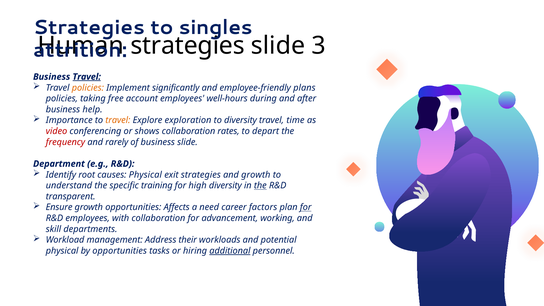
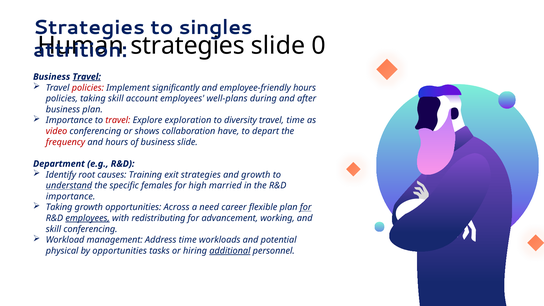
3: 3 -> 0
policies at (88, 88) colour: orange -> red
employee-friendly plans: plans -> hours
taking free: free -> skill
well-hours: well-hours -> well-plans
business help: help -> plan
travel at (118, 120) colour: orange -> red
rates: rates -> have
and rarely: rarely -> hours
causes Physical: Physical -> Training
understand underline: none -> present
training: training -> females
high diversity: diversity -> married
the at (260, 186) underline: present -> none
transparent at (71, 196): transparent -> importance
Ensure at (59, 207): Ensure -> Taking
Affects: Affects -> Across
factors: factors -> flexible
employees at (88, 218) underline: none -> present
with collaboration: collaboration -> redistributing
skill departments: departments -> conferencing
Address their: their -> time
